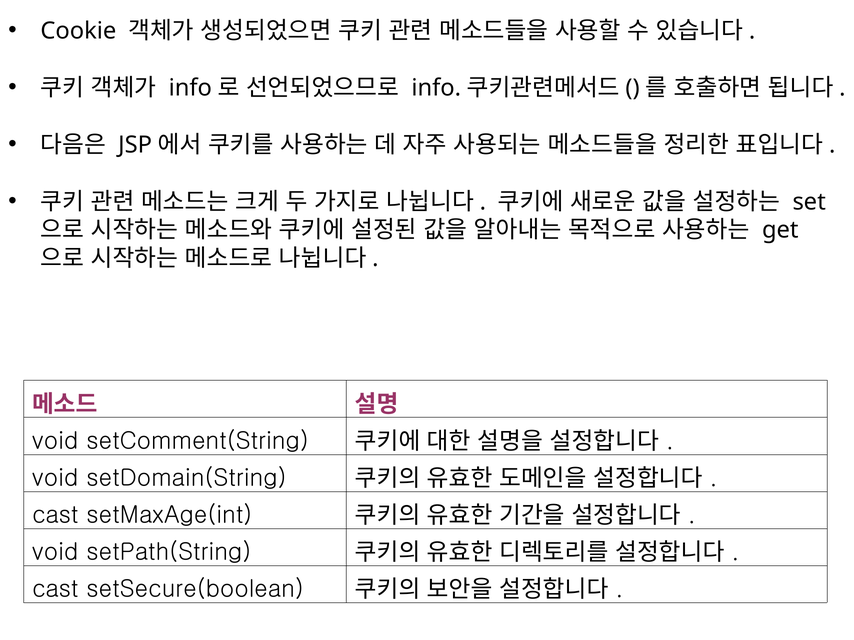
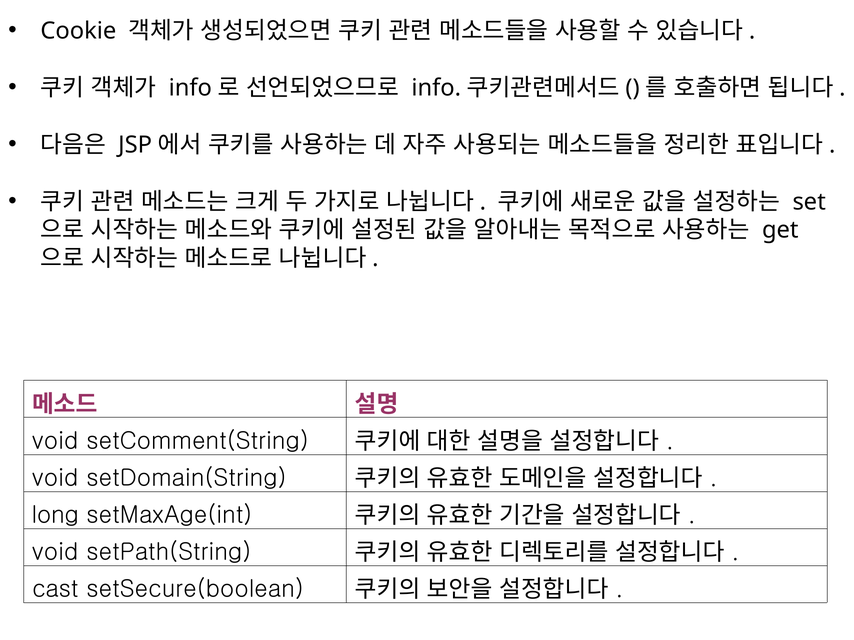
cast at (55, 515): cast -> long
